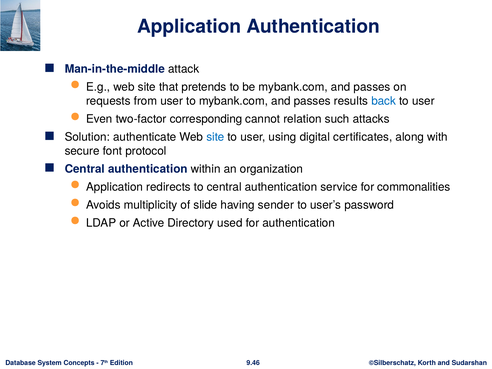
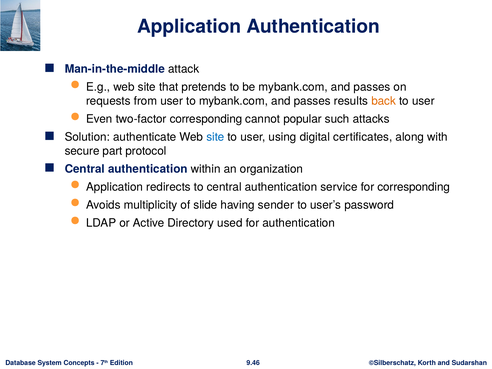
back colour: blue -> orange
relation: relation -> popular
font: font -> part
for commonalities: commonalities -> corresponding
